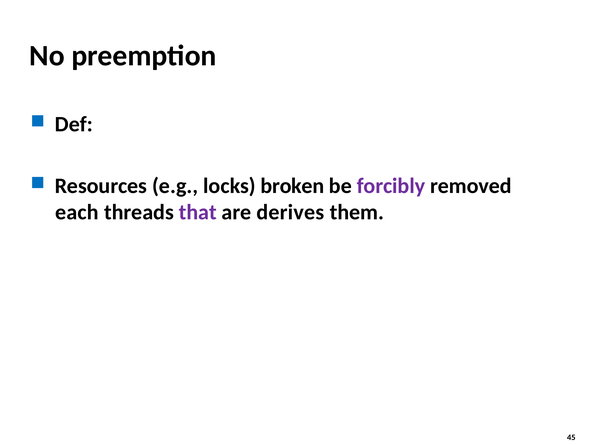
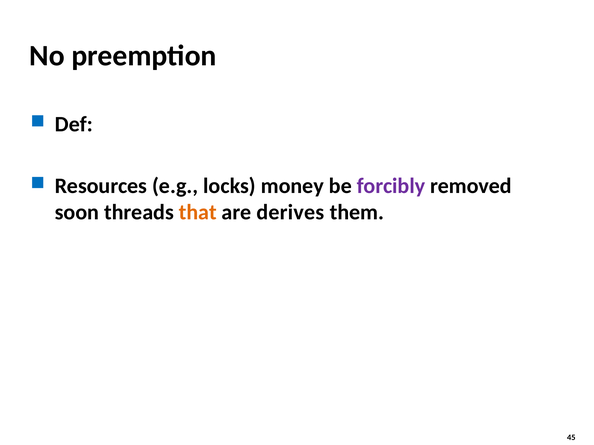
broken: broken -> money
each: each -> soon
that colour: purple -> orange
